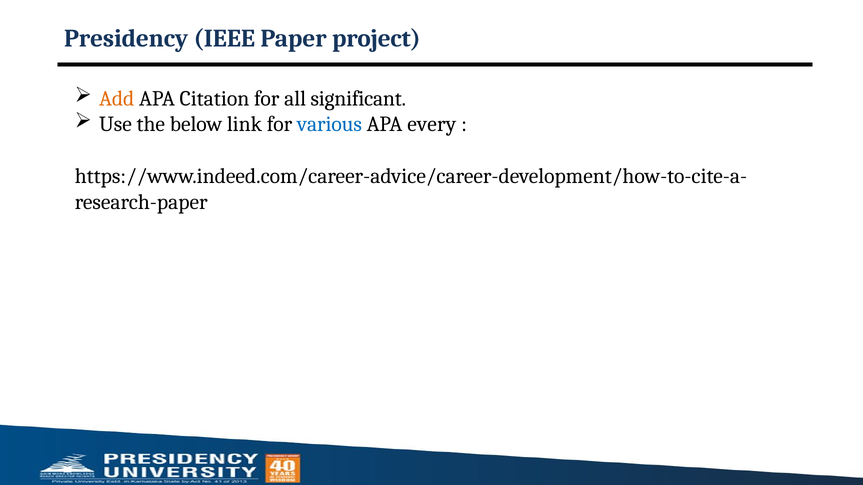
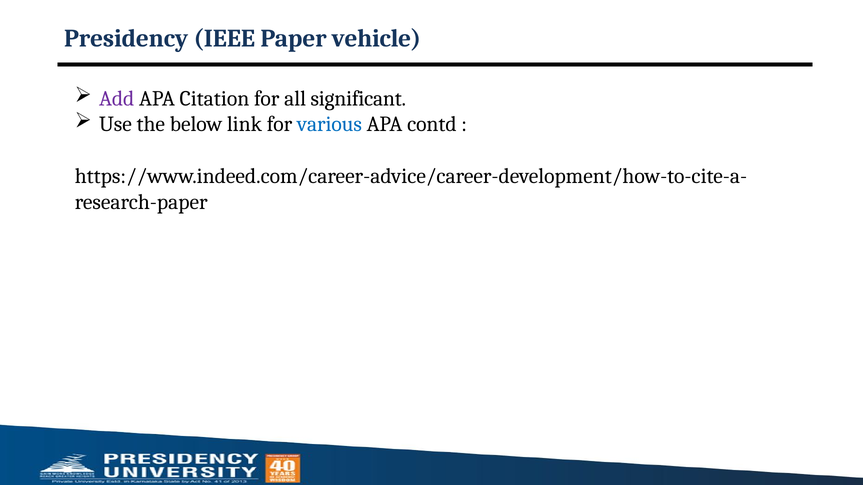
project: project -> vehicle
Add colour: orange -> purple
every: every -> contd
